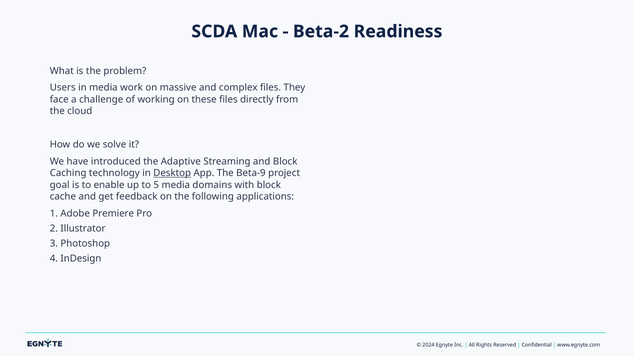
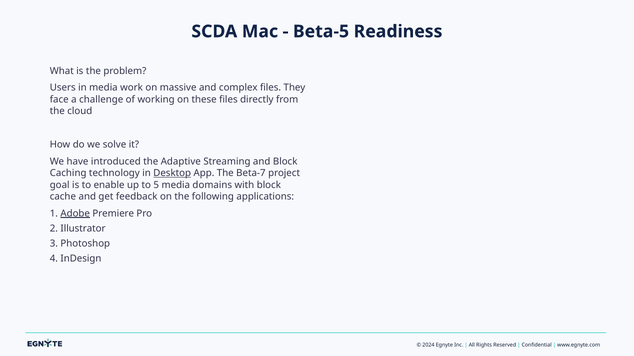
Beta-2: Beta-2 -> Beta-5
Beta-9: Beta-9 -> Beta-7
Adobe underline: none -> present
